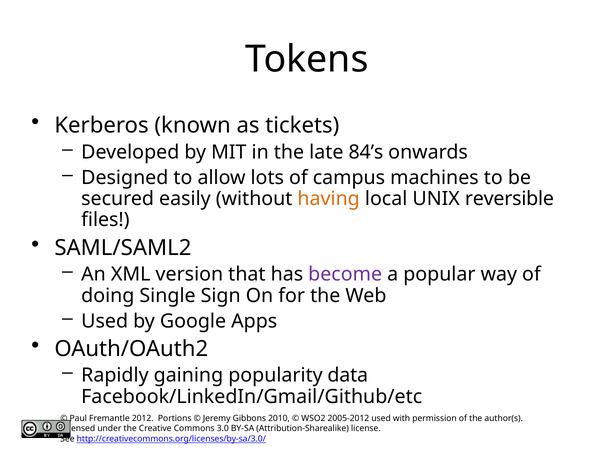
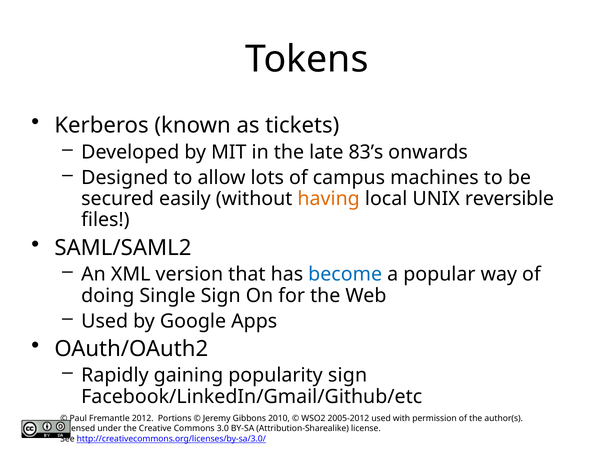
84’s: 84’s -> 83’s
become colour: purple -> blue
popularity data: data -> sign
